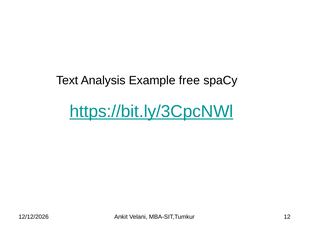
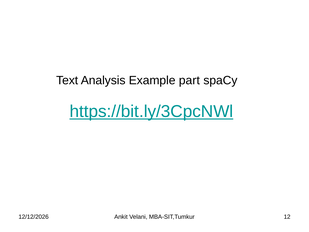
free: free -> part
